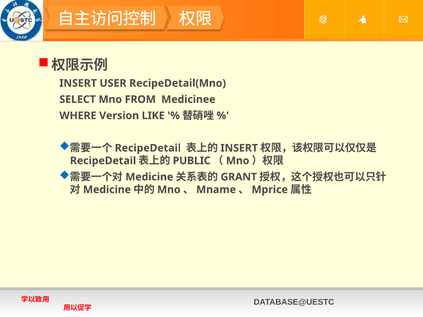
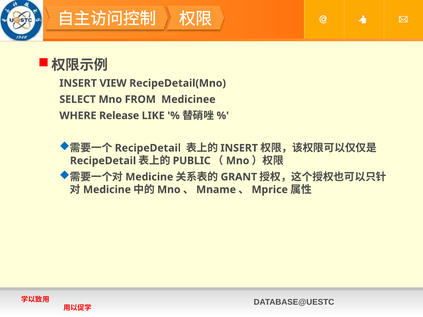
USER: USER -> VIEW
Version: Version -> Release
